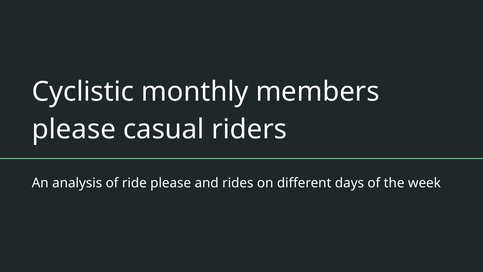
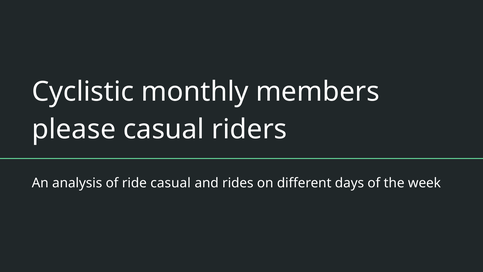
ride please: please -> casual
